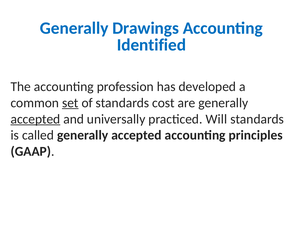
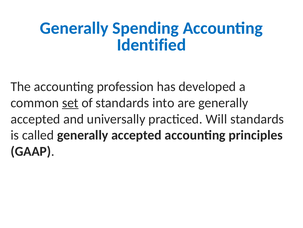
Drawings: Drawings -> Spending
cost: cost -> into
accepted at (35, 119) underline: present -> none
